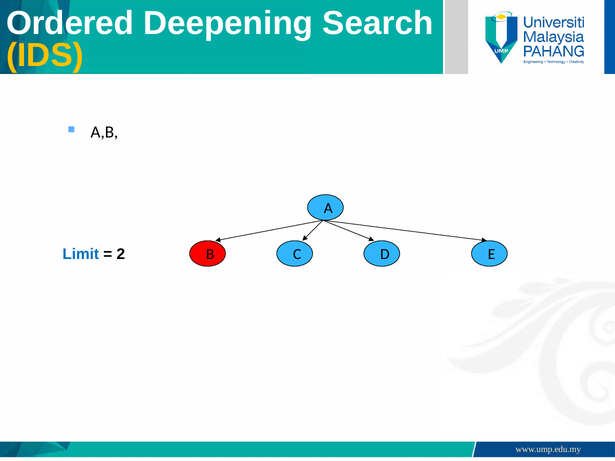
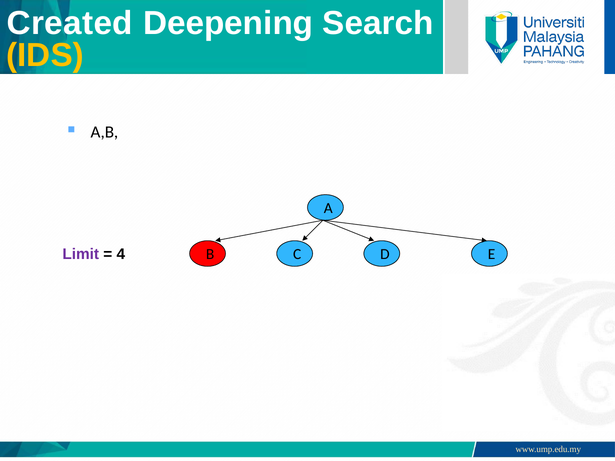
Ordered: Ordered -> Created
Limit colour: blue -> purple
2: 2 -> 4
